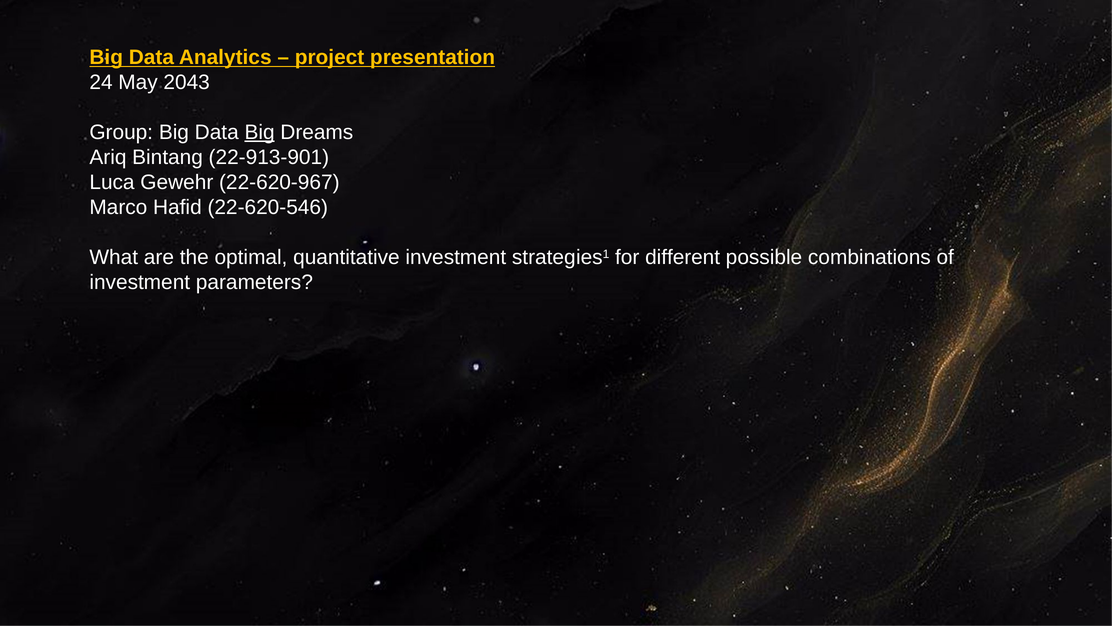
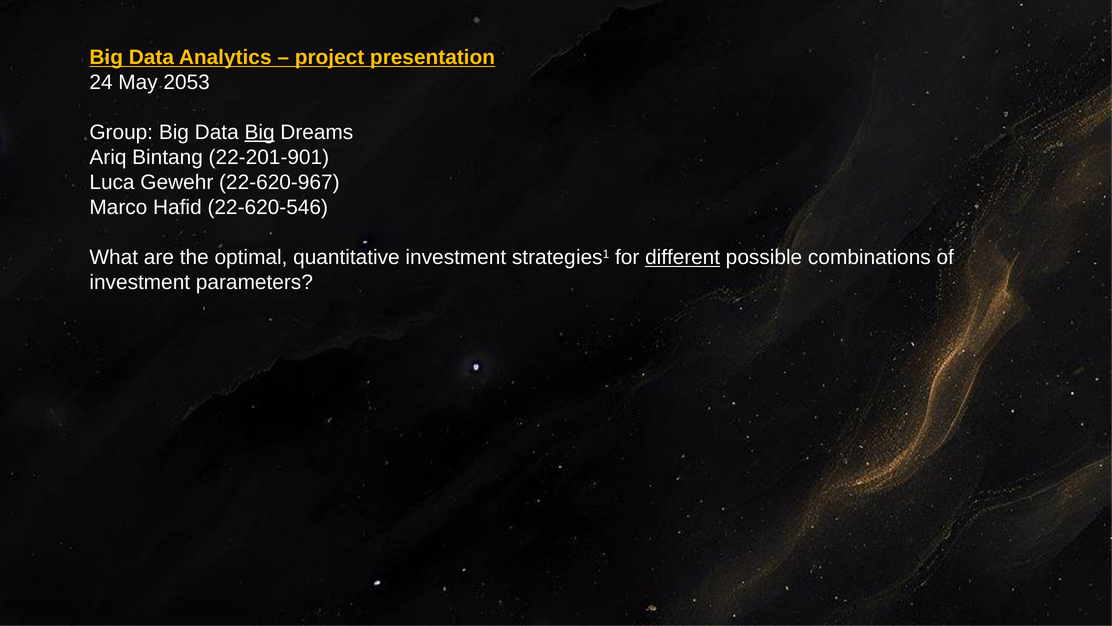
2043: 2043 -> 2053
22-913-901: 22-913-901 -> 22-201-901
different underline: none -> present
